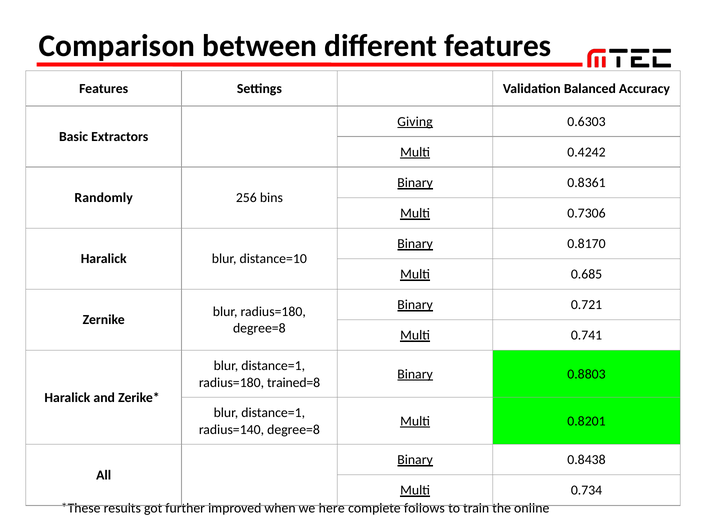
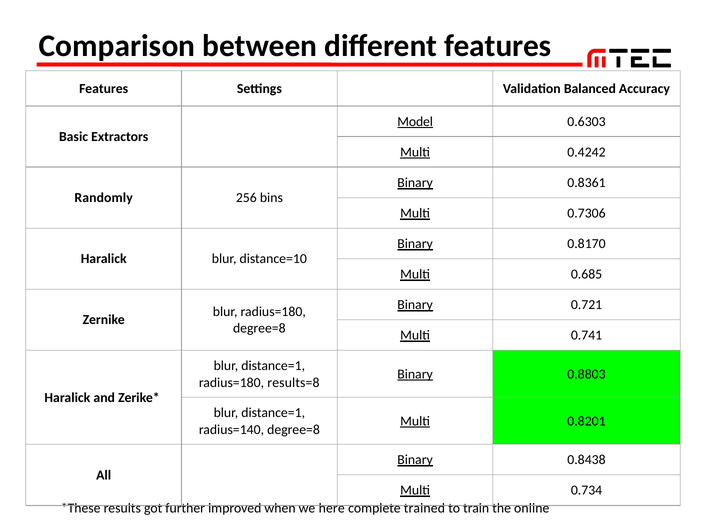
Giving: Giving -> Model
trained=8: trained=8 -> results=8
follows: follows -> trained
